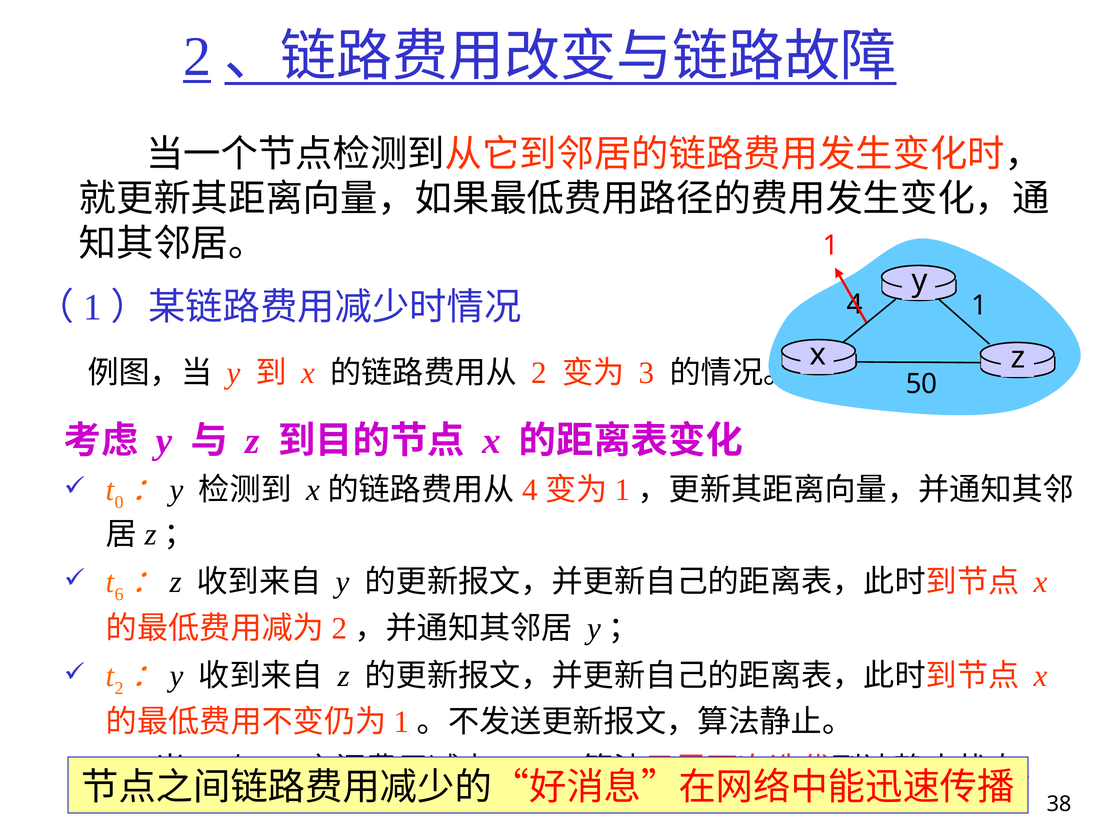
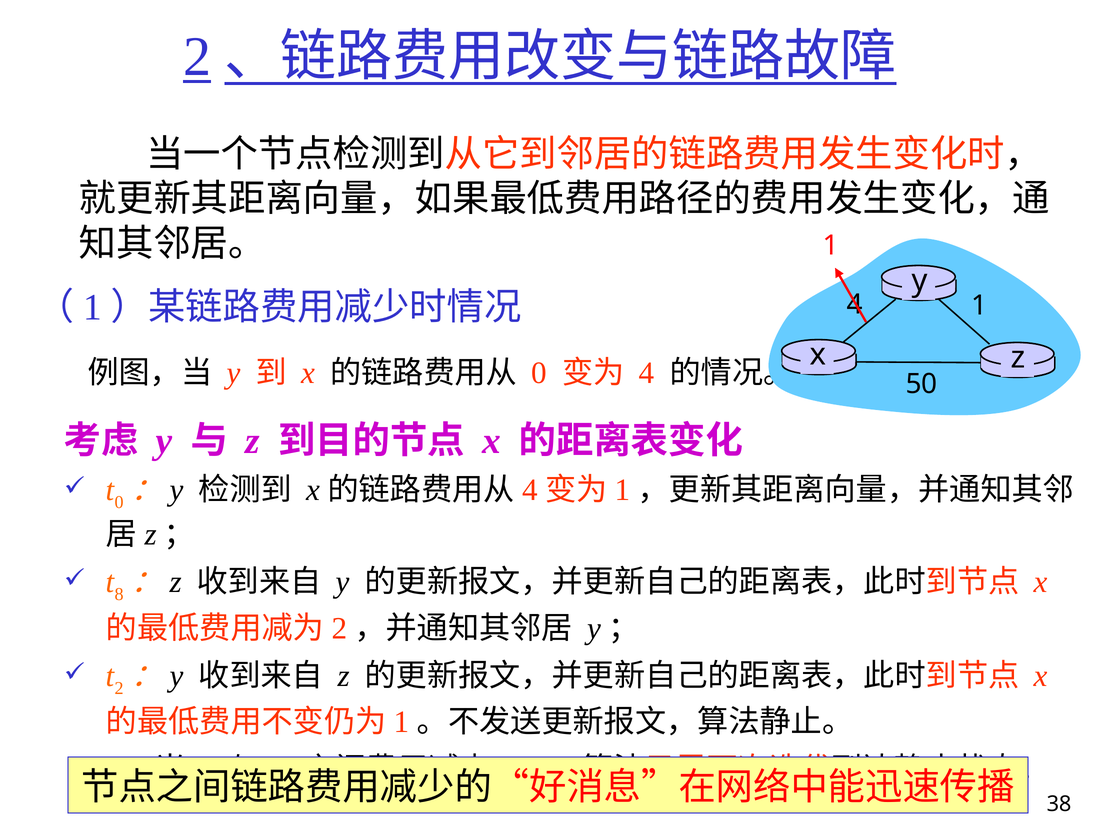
2 at (539, 373): 2 -> 0
3 at (647, 373): 3 -> 4
6: 6 -> 8
